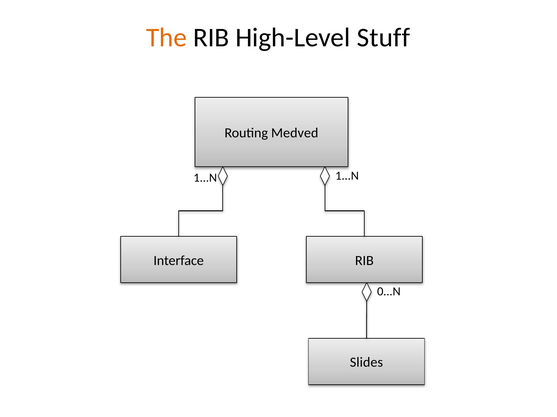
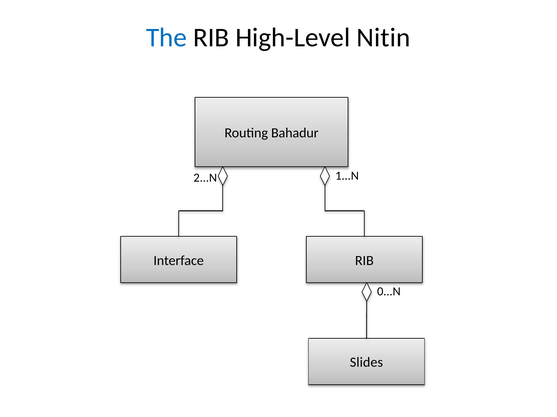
The colour: orange -> blue
Stuff: Stuff -> Nitin
Medved: Medved -> Bahadur
1...N at (205, 178): 1...N -> 2...N
